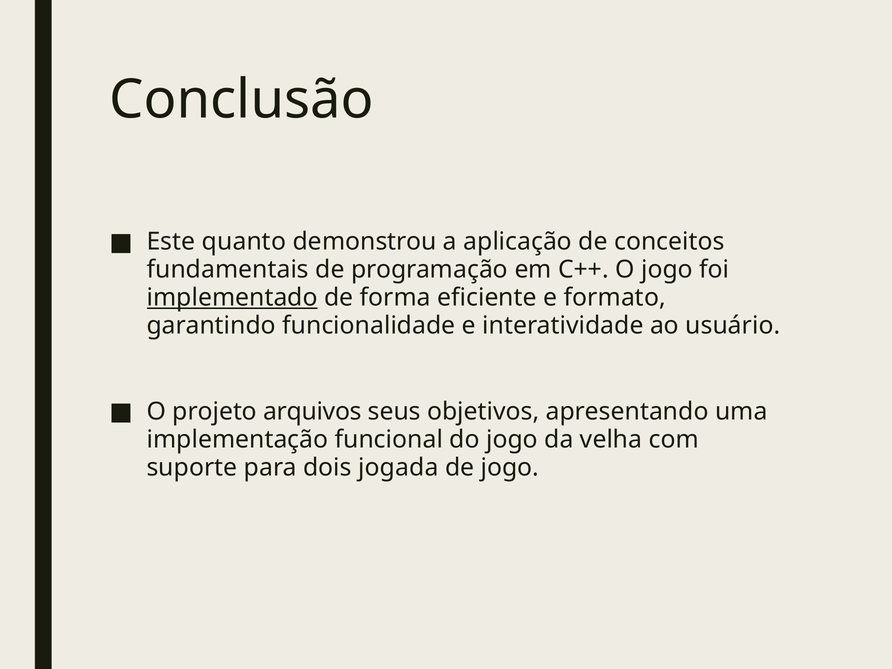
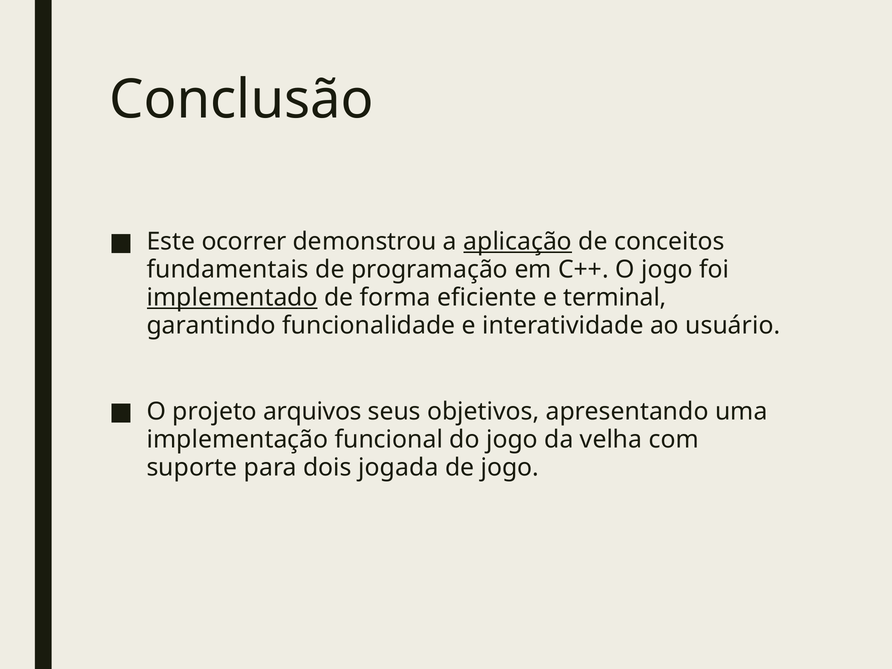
quanto: quanto -> ocorrer
aplicação underline: none -> present
formato: formato -> terminal
